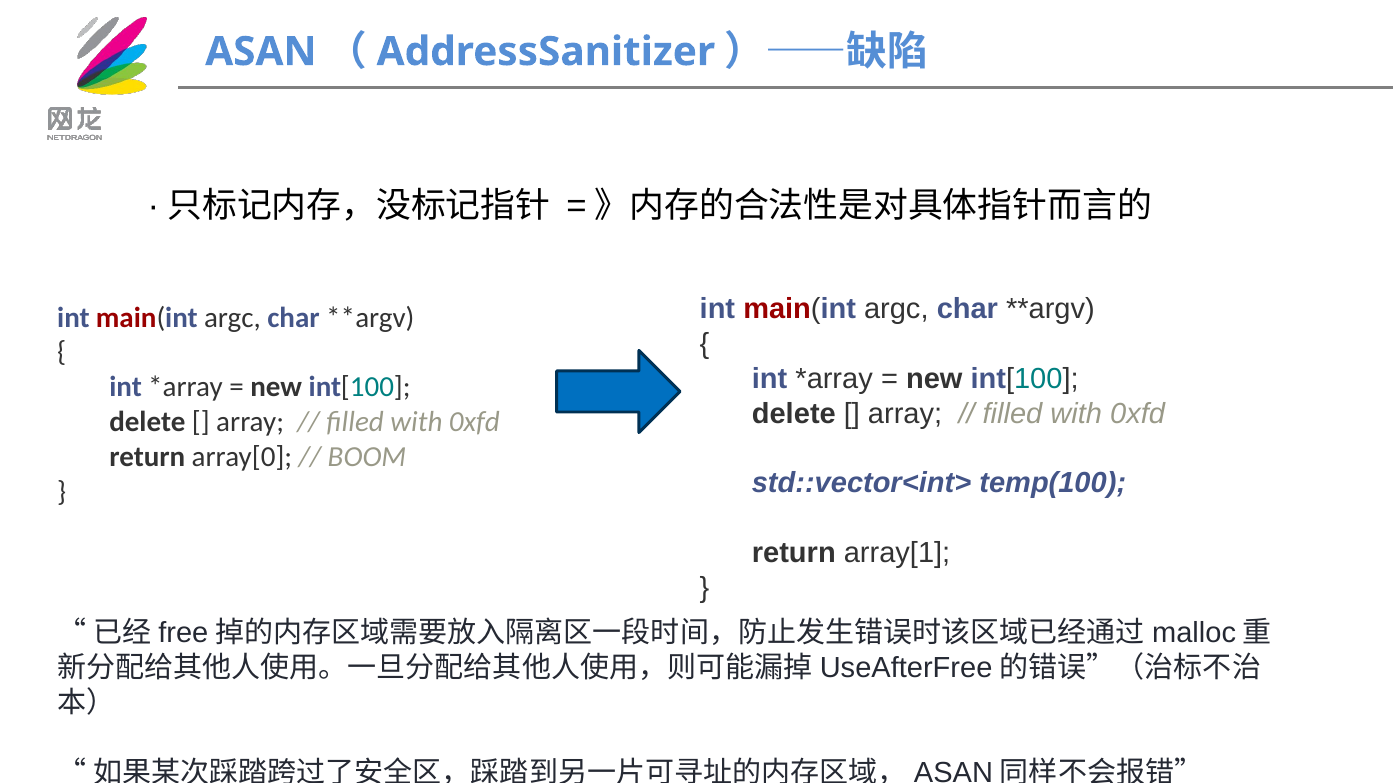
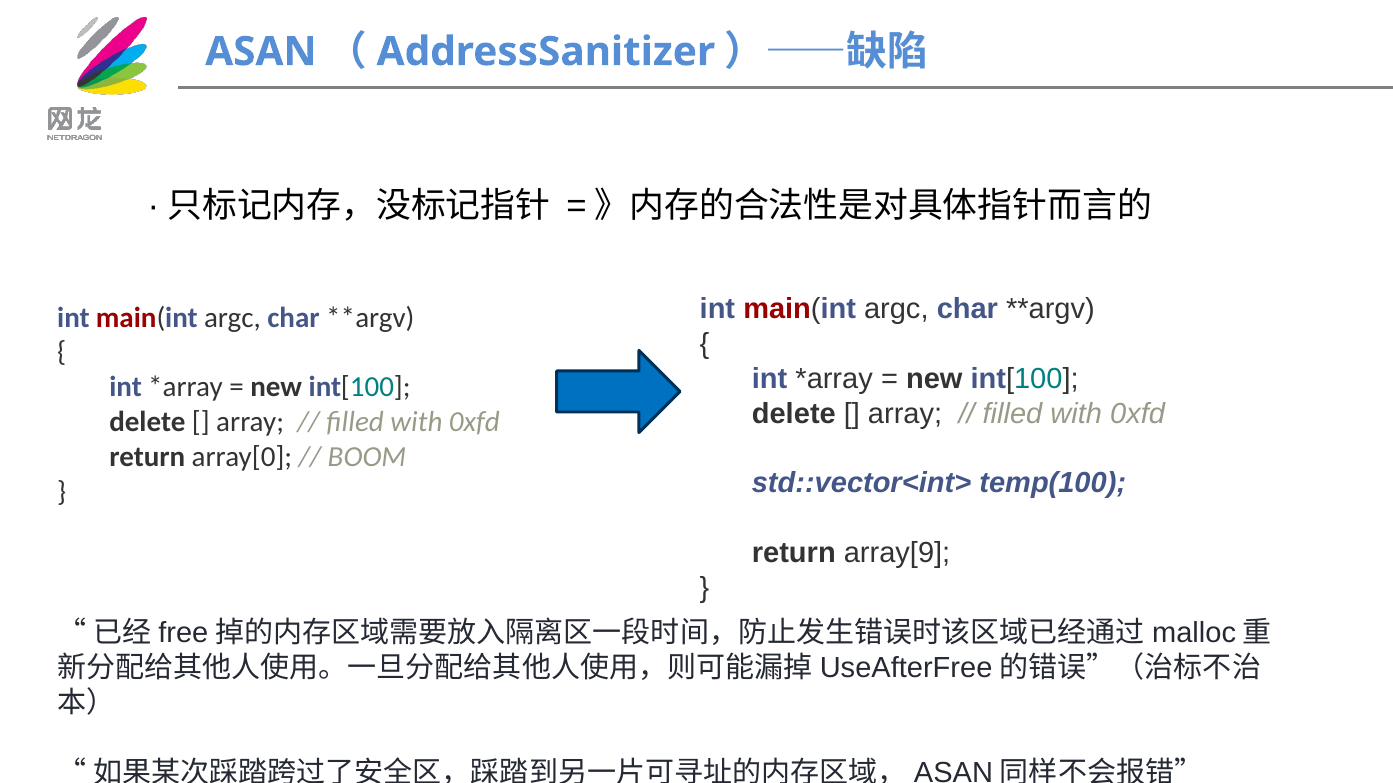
array[1: array[1 -> array[9
